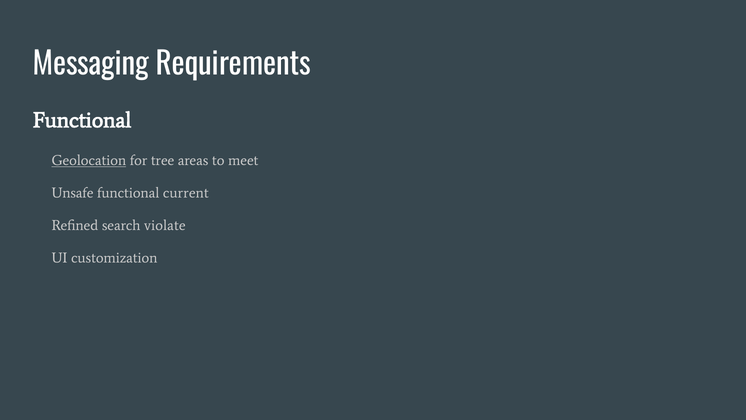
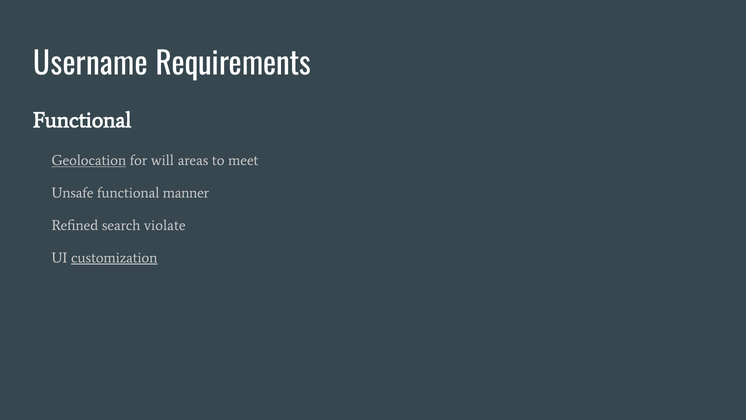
Messaging: Messaging -> Username
tree: tree -> will
current: current -> manner
customization underline: none -> present
